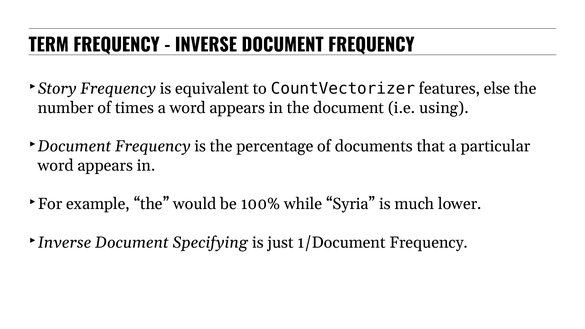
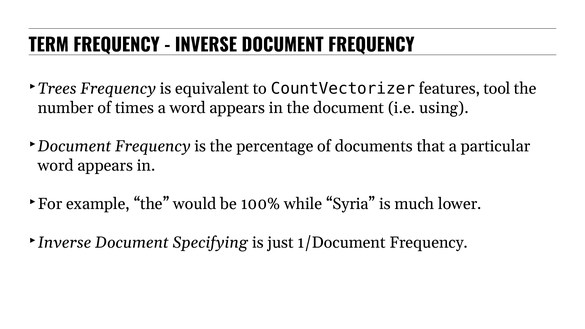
Story: Story -> Trees
else: else -> tool
